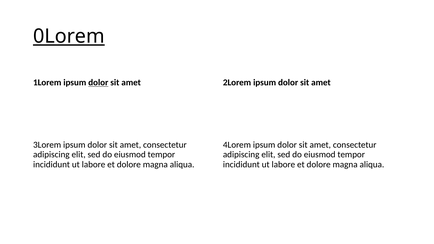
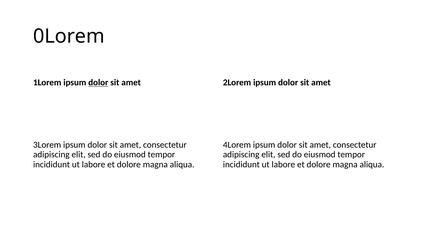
0Lorem underline: present -> none
